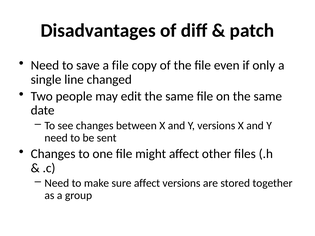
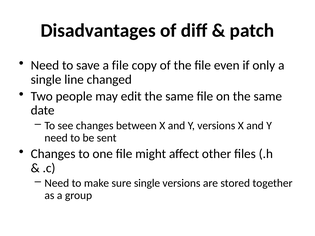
sure affect: affect -> single
